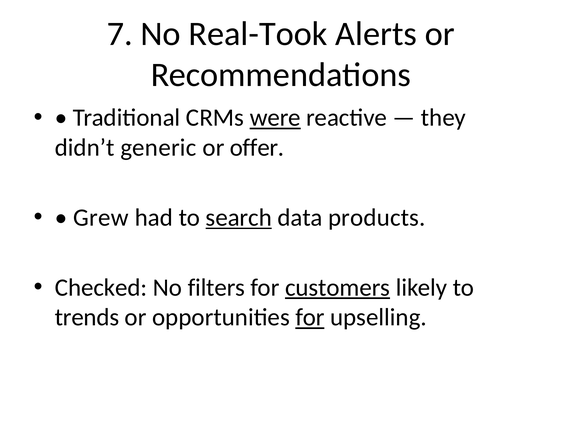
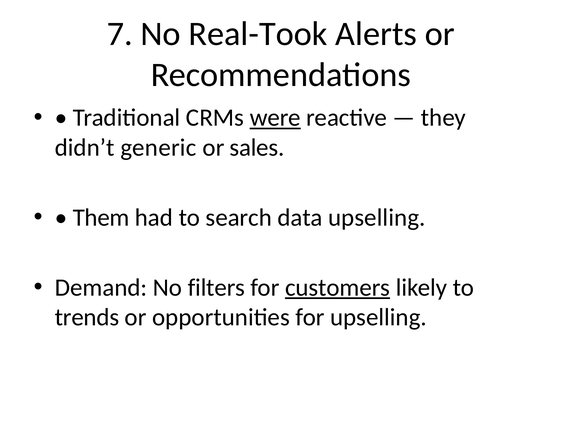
offer: offer -> sales
Grew: Grew -> Them
search underline: present -> none
data products: products -> upselling
Checked: Checked -> Demand
for at (310, 318) underline: present -> none
